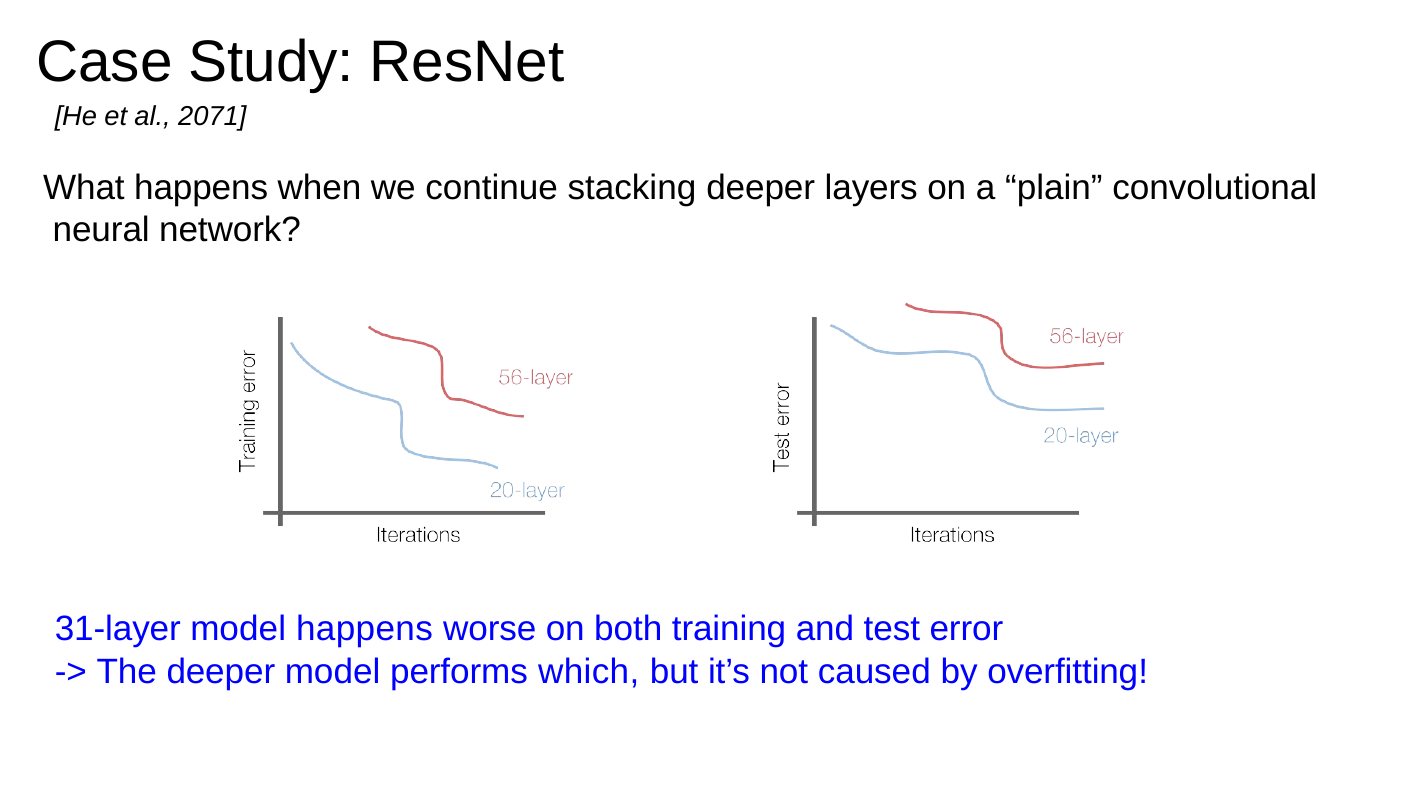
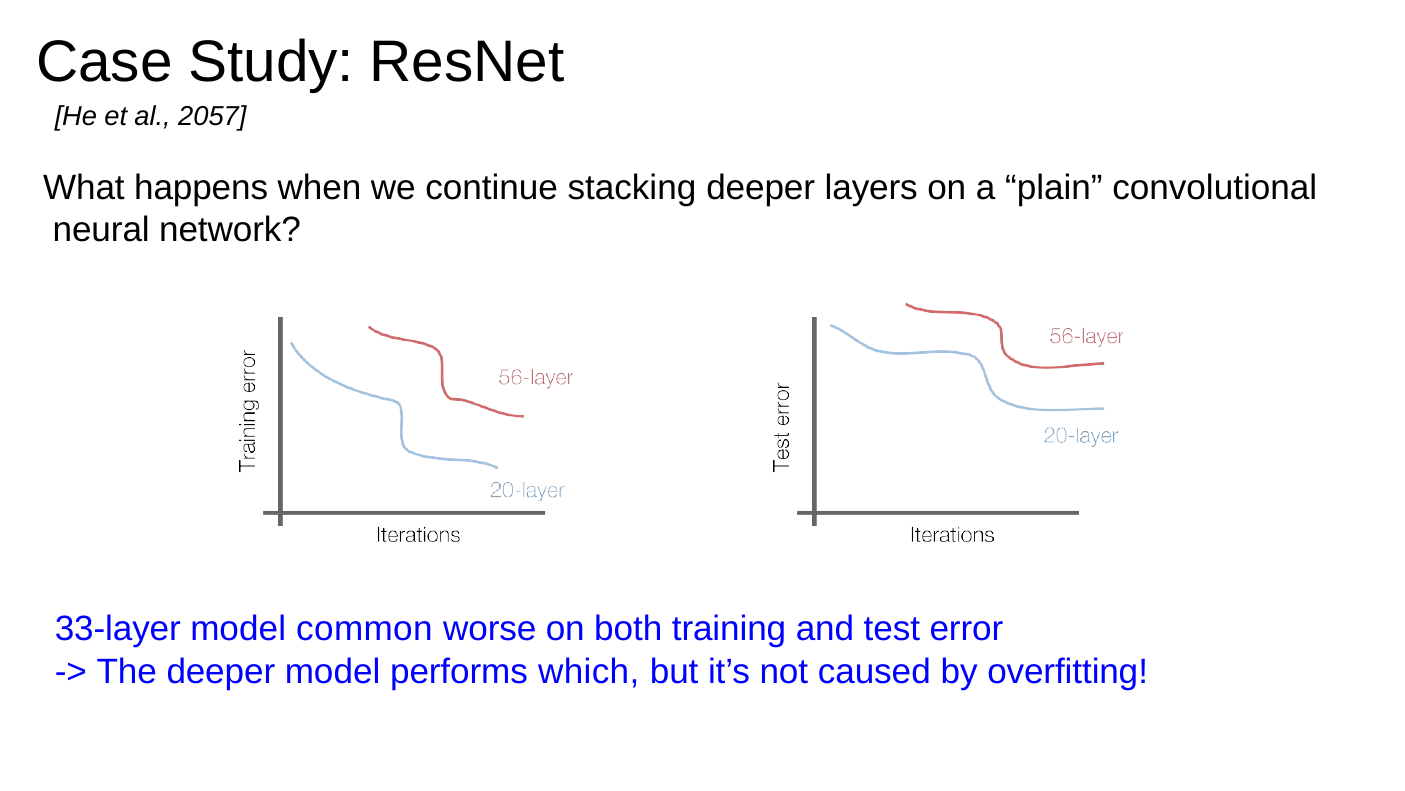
2071: 2071 -> 2057
31-layer: 31-layer -> 33-layer
model happens: happens -> common
